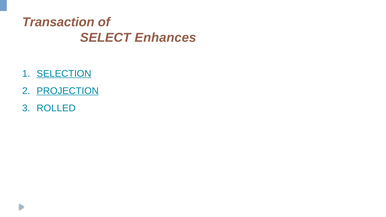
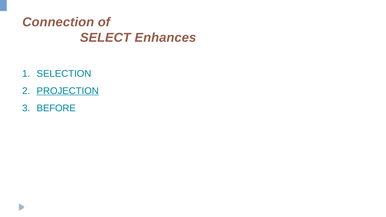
Transaction: Transaction -> Connection
SELECTION underline: present -> none
ROLLED: ROLLED -> BEFORE
